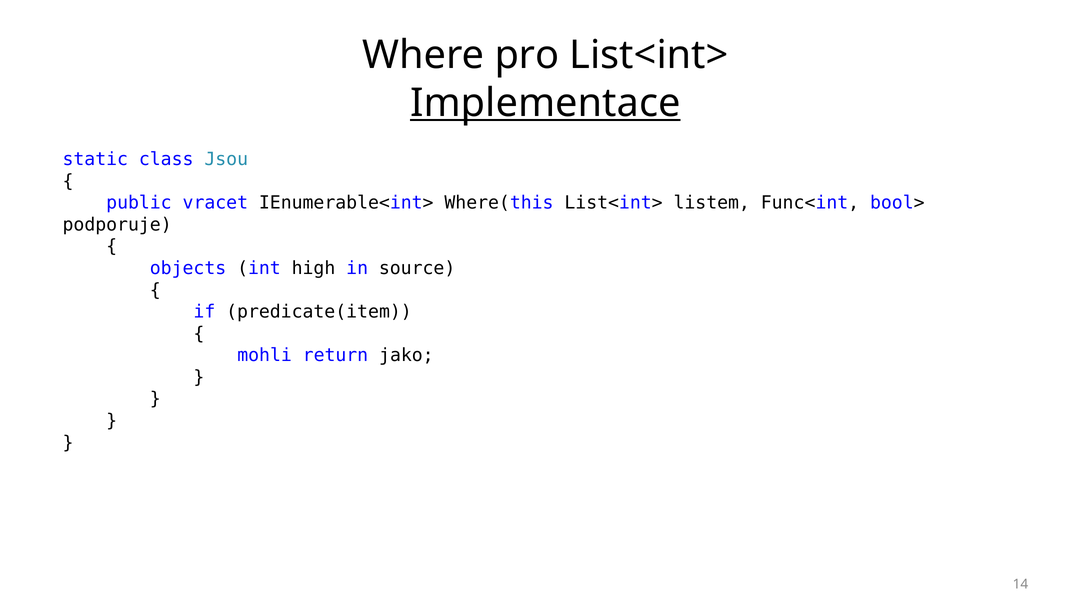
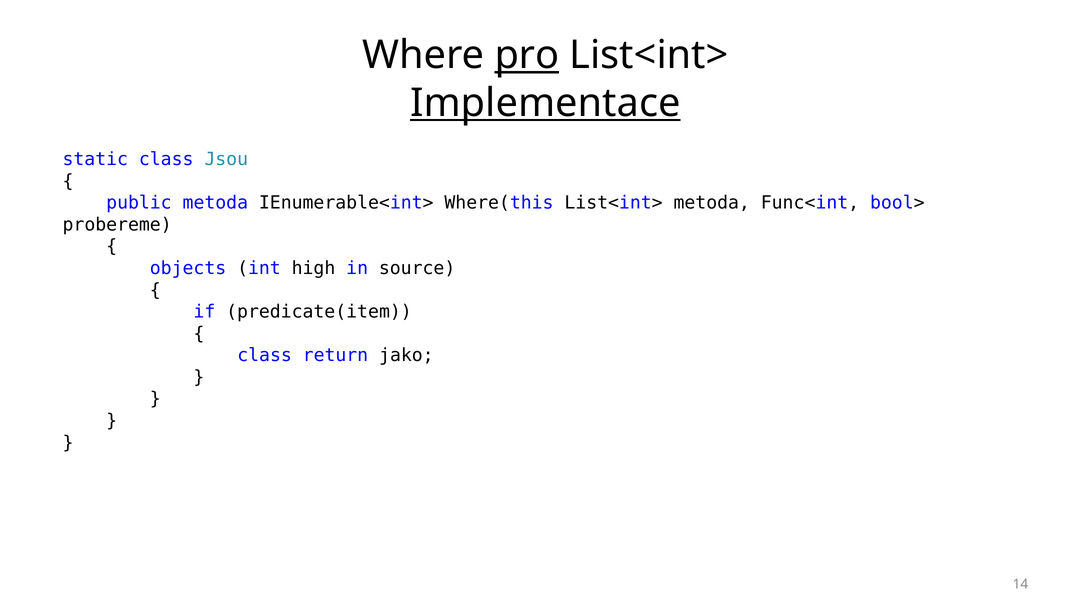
pro underline: none -> present
public vracet: vracet -> metoda
List<int> listem: listem -> metoda
podporuje: podporuje -> probereme
mohli at (265, 356): mohli -> class
